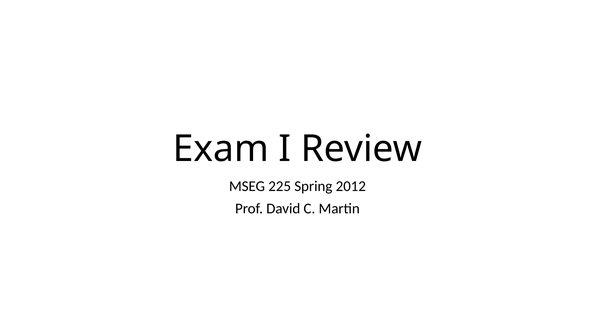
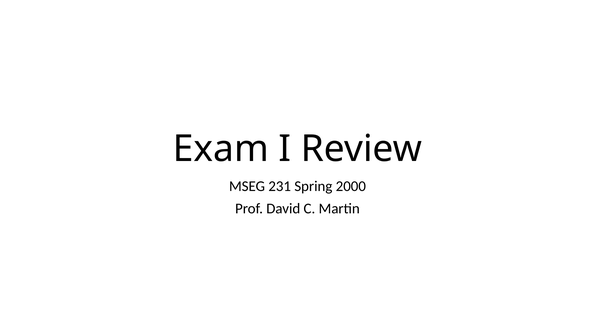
225: 225 -> 231
2012: 2012 -> 2000
